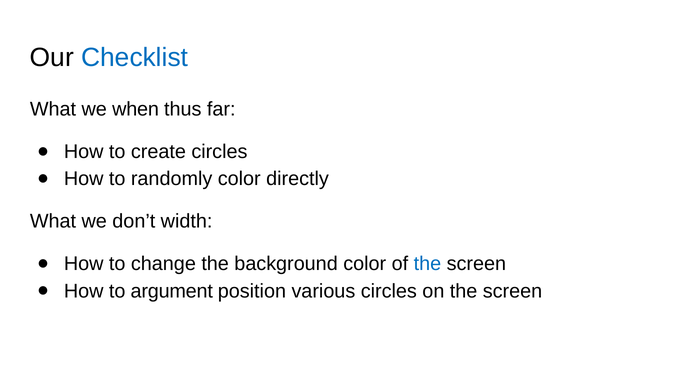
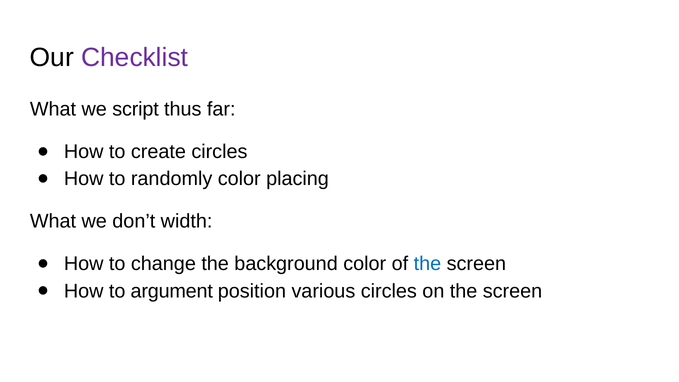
Checklist colour: blue -> purple
when: when -> script
directly: directly -> placing
